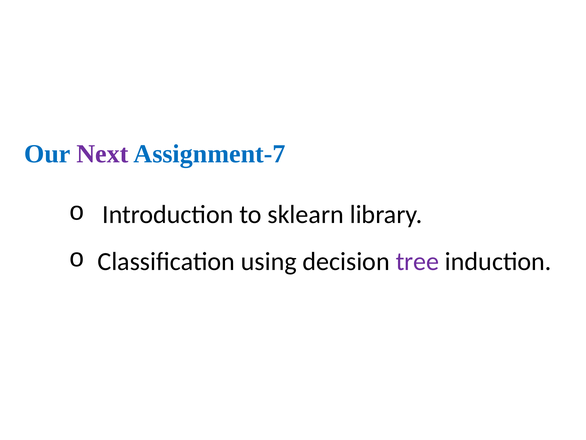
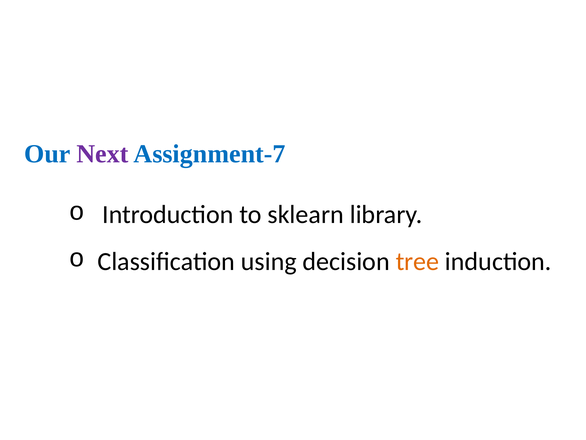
tree colour: purple -> orange
